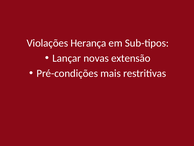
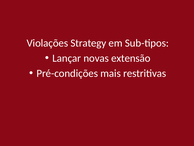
Herança: Herança -> Strategy
